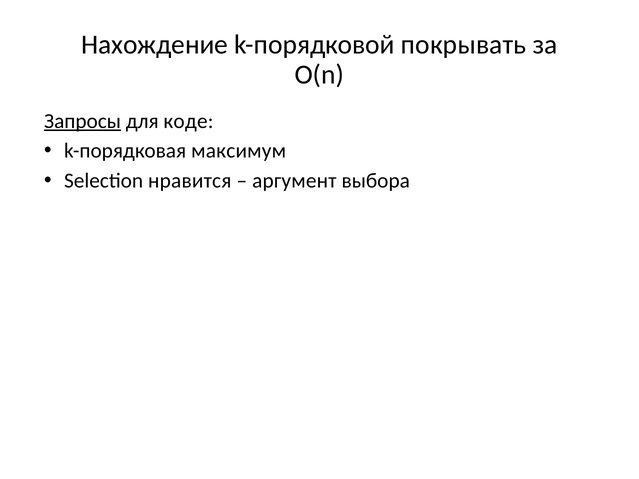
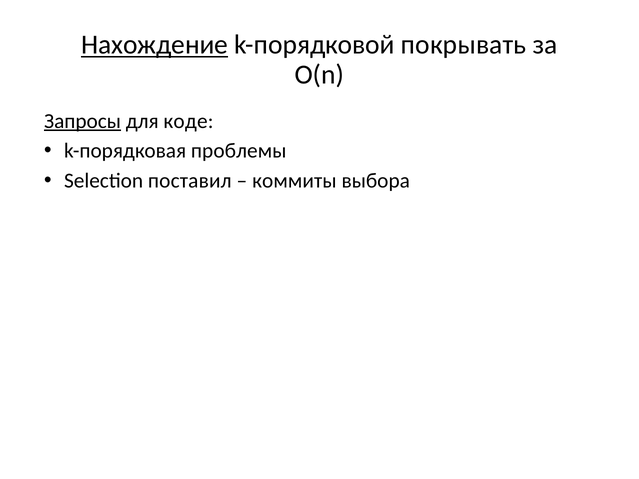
Нахождение underline: none -> present
максимум: максимум -> проблемы
нравится: нравится -> поставил
аргумент: аргумент -> коммиты
